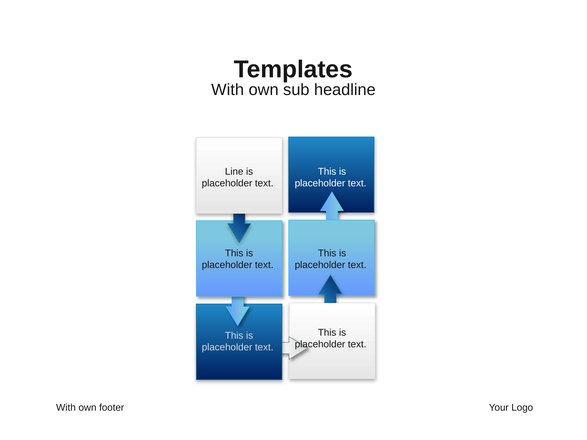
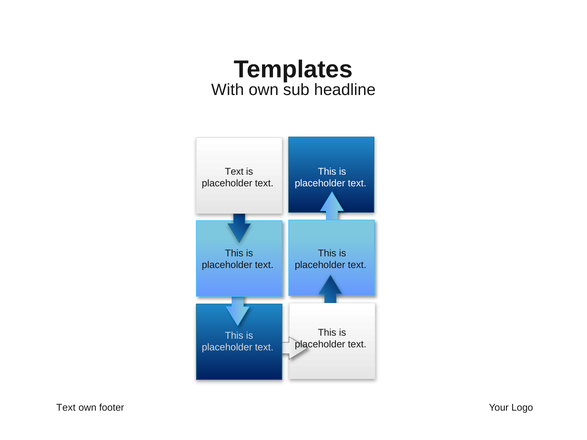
Line at (234, 172): Line -> Text
With at (66, 408): With -> Text
